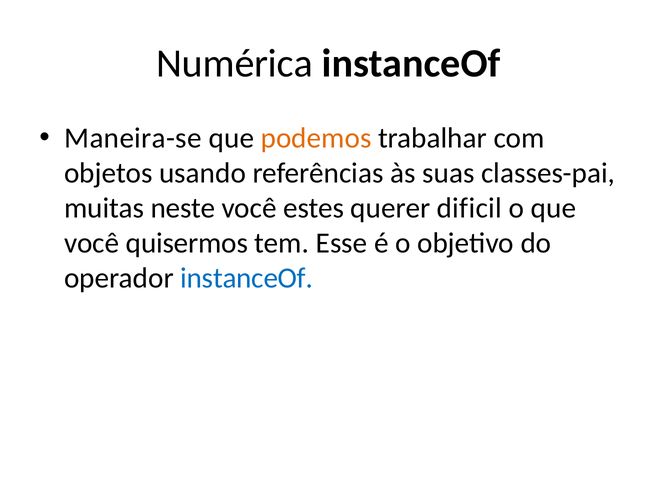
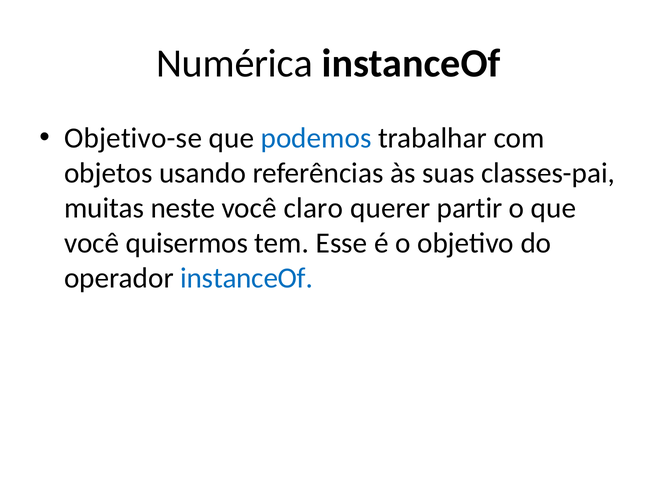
Maneira-se: Maneira-se -> Objetivo-se
podemos colour: orange -> blue
estes: estes -> claro
dificil: dificil -> partir
